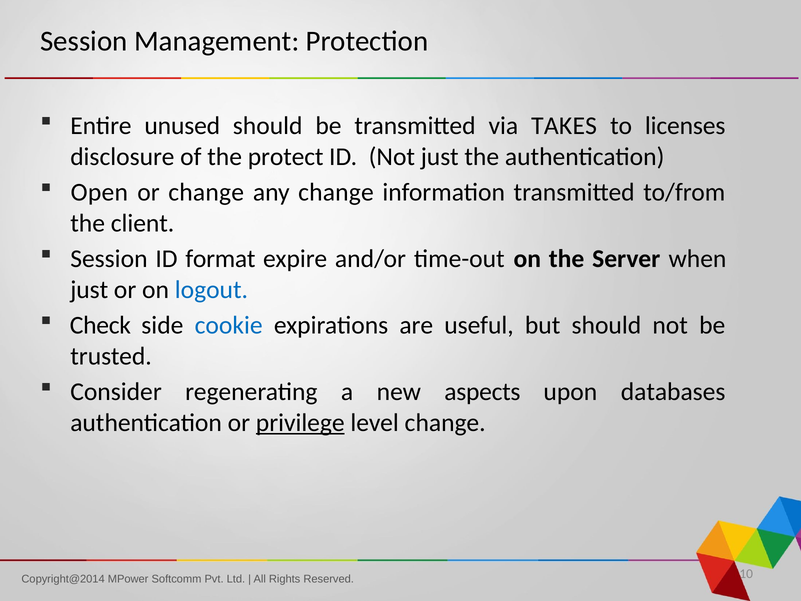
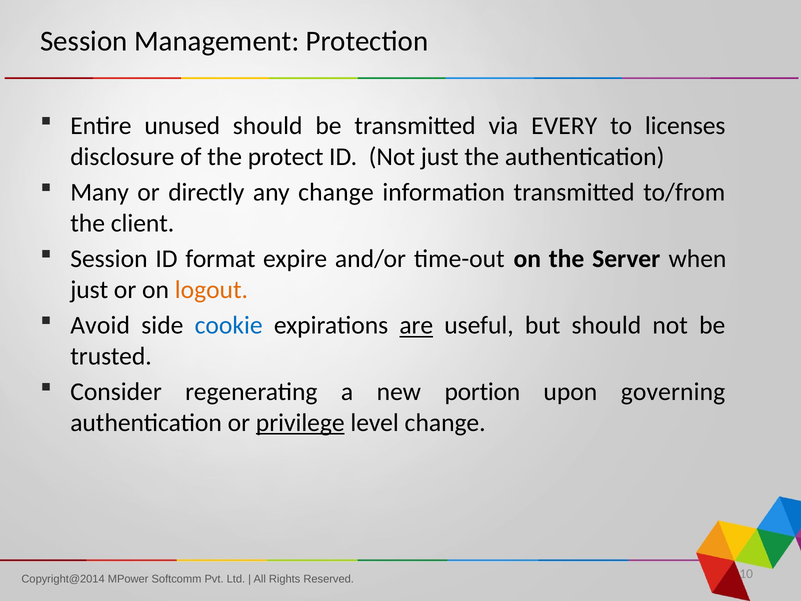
TAKES: TAKES -> EVERY
Open: Open -> Many
or change: change -> directly
logout colour: blue -> orange
Check: Check -> Avoid
are underline: none -> present
aspects: aspects -> portion
databases: databases -> governing
